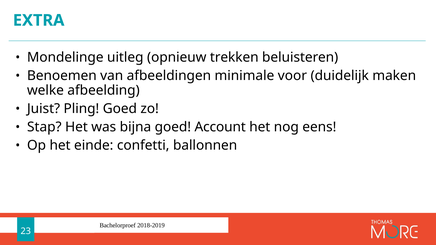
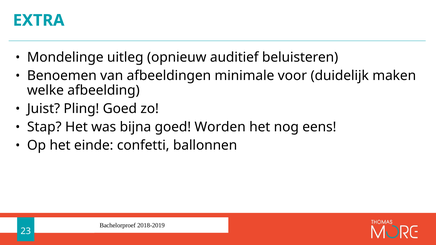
trekken: trekken -> auditief
Account: Account -> Worden
